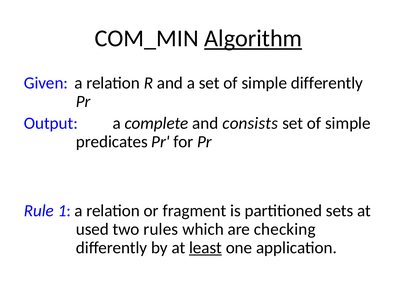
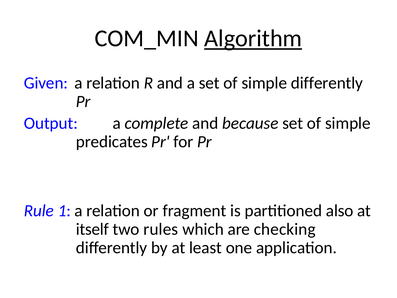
consists: consists -> because
sets: sets -> also
used: used -> itself
least underline: present -> none
